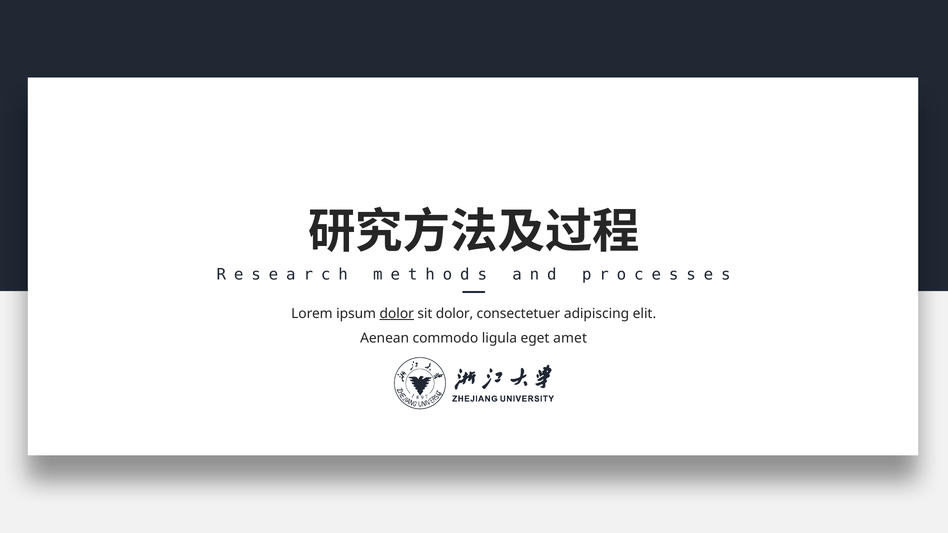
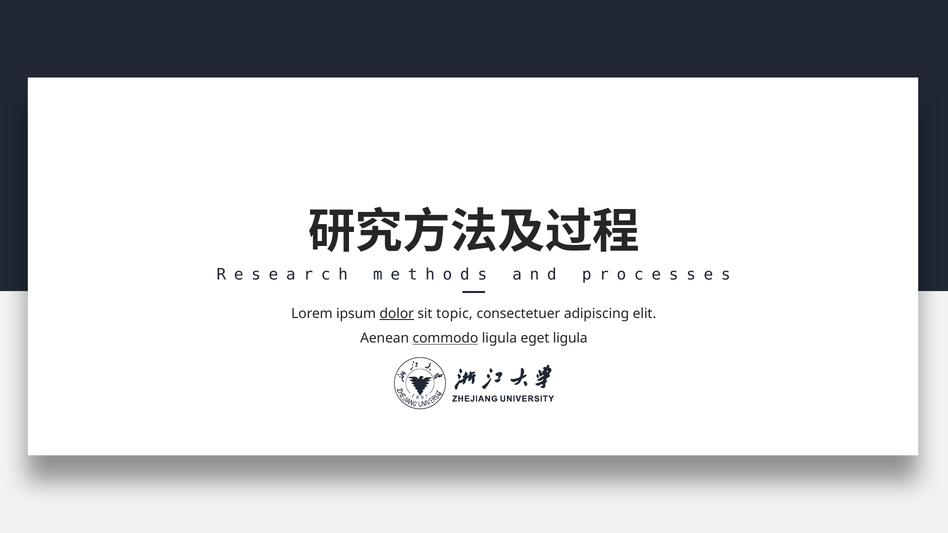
sit dolor: dolor -> topic
commodo underline: none -> present
eget amet: amet -> ligula
